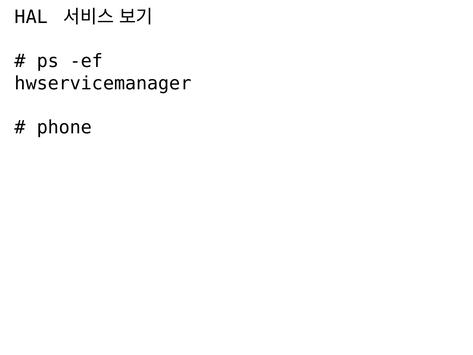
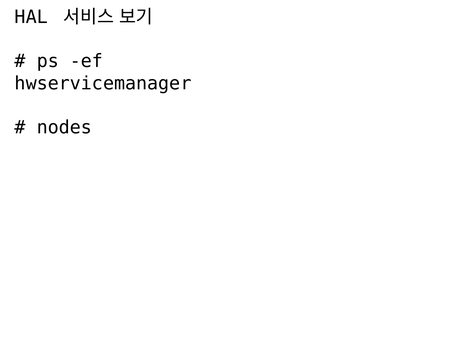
phone: phone -> nodes
